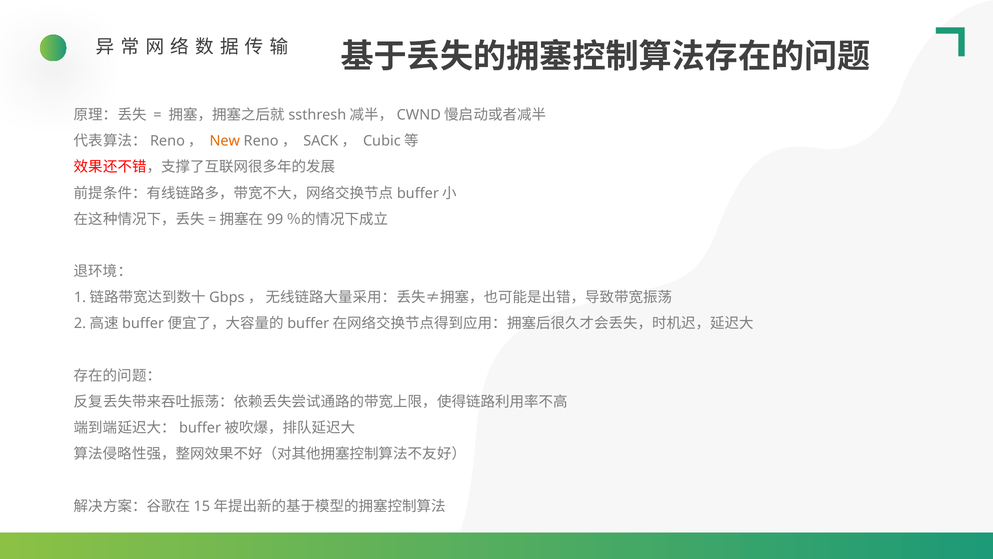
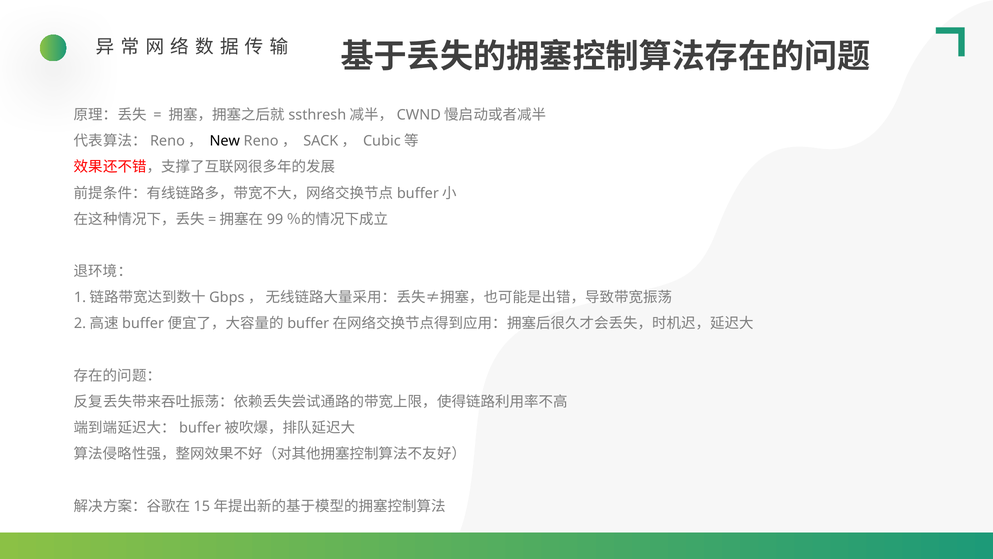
New colour: orange -> black
